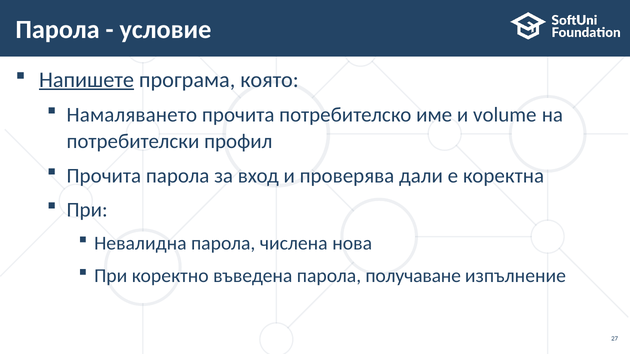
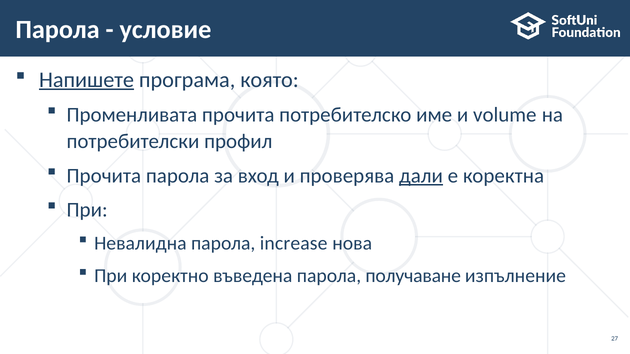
Намаляването: Намаляването -> Променливата
дали underline: none -> present
числена: числена -> increase
